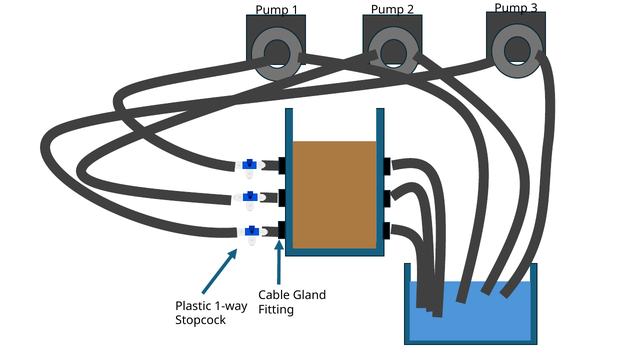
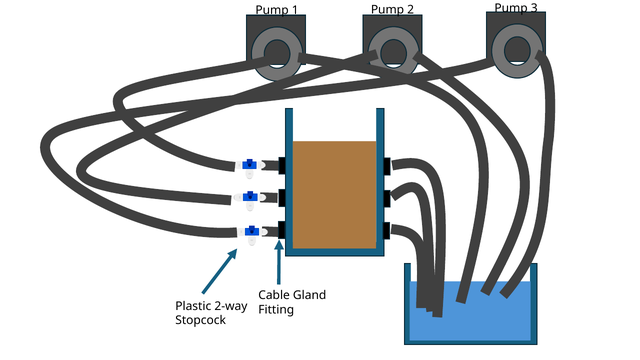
1-way: 1-way -> 2-way
